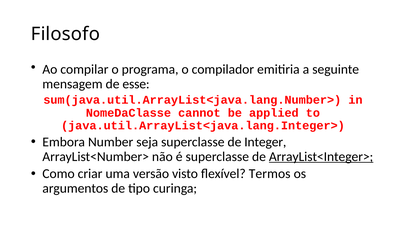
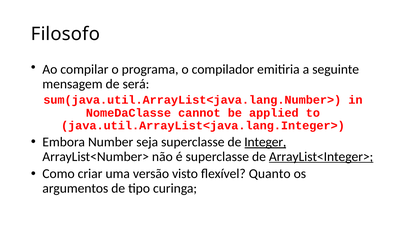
esse: esse -> será
Integer underline: none -> present
Termos: Termos -> Quanto
